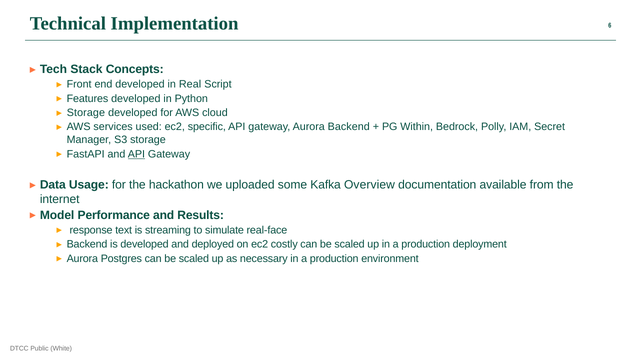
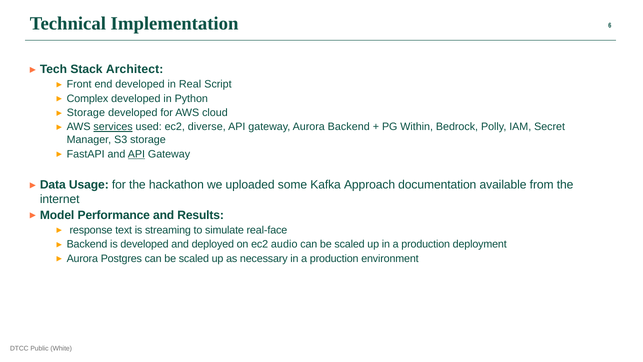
Concepts: Concepts -> Architect
Features: Features -> Complex
services underline: none -> present
specific: specific -> diverse
Overview: Overview -> Approach
costly: costly -> audio
